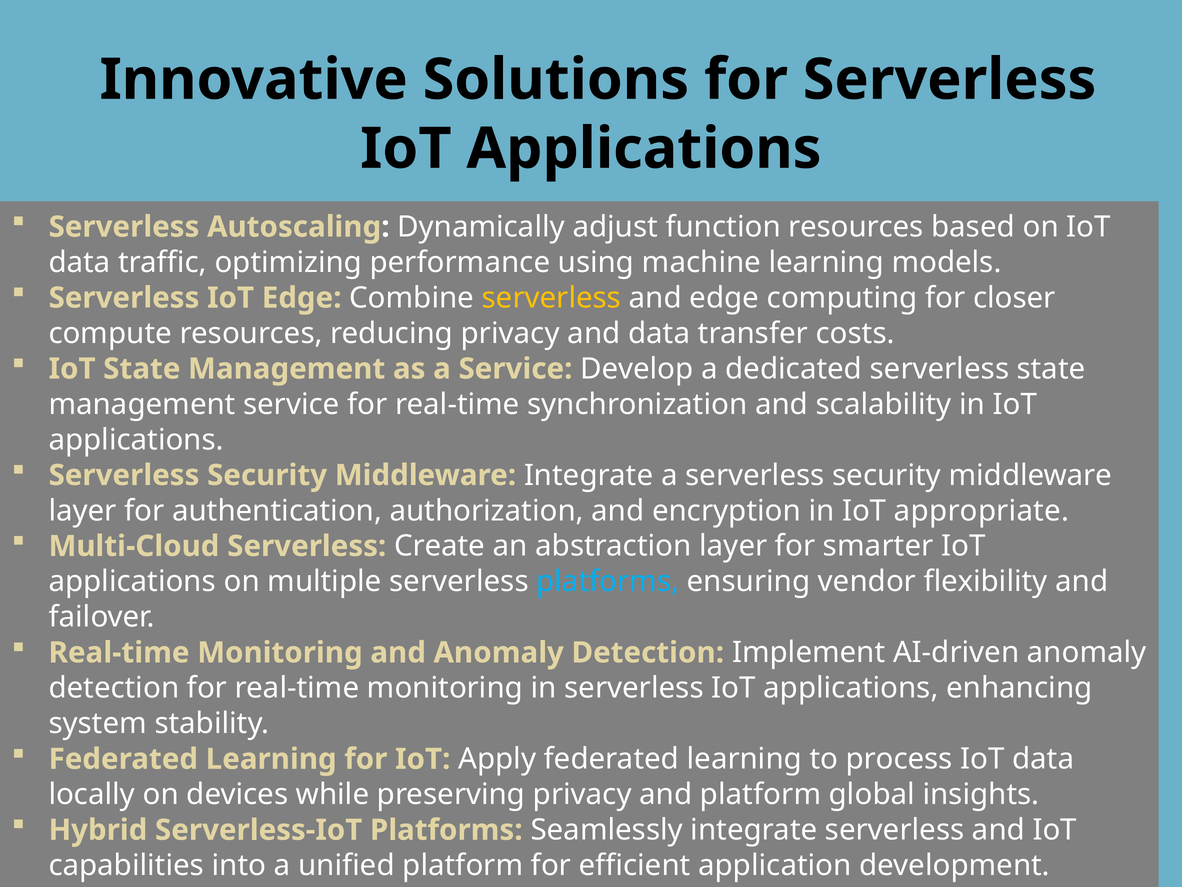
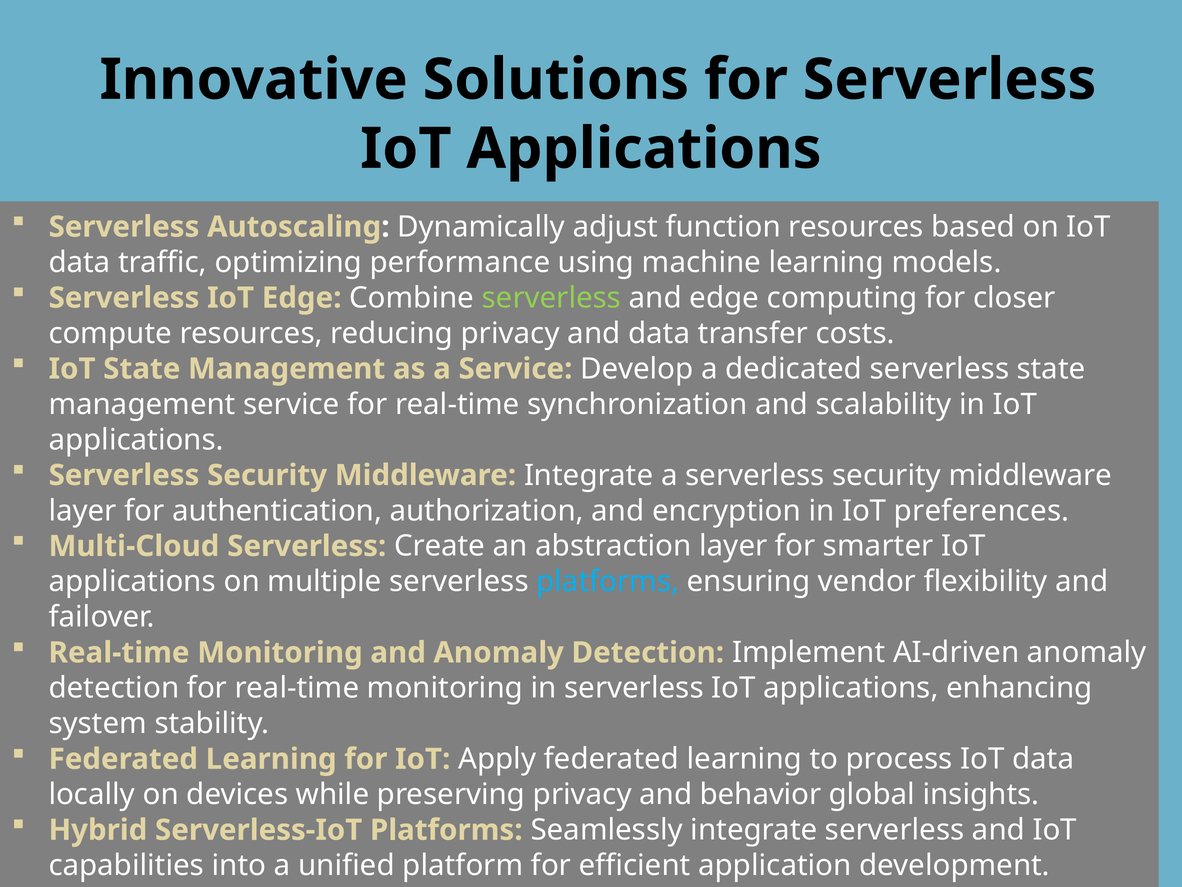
serverless at (551, 298) colour: yellow -> light green
appropriate: appropriate -> preferences
and platform: platform -> behavior
